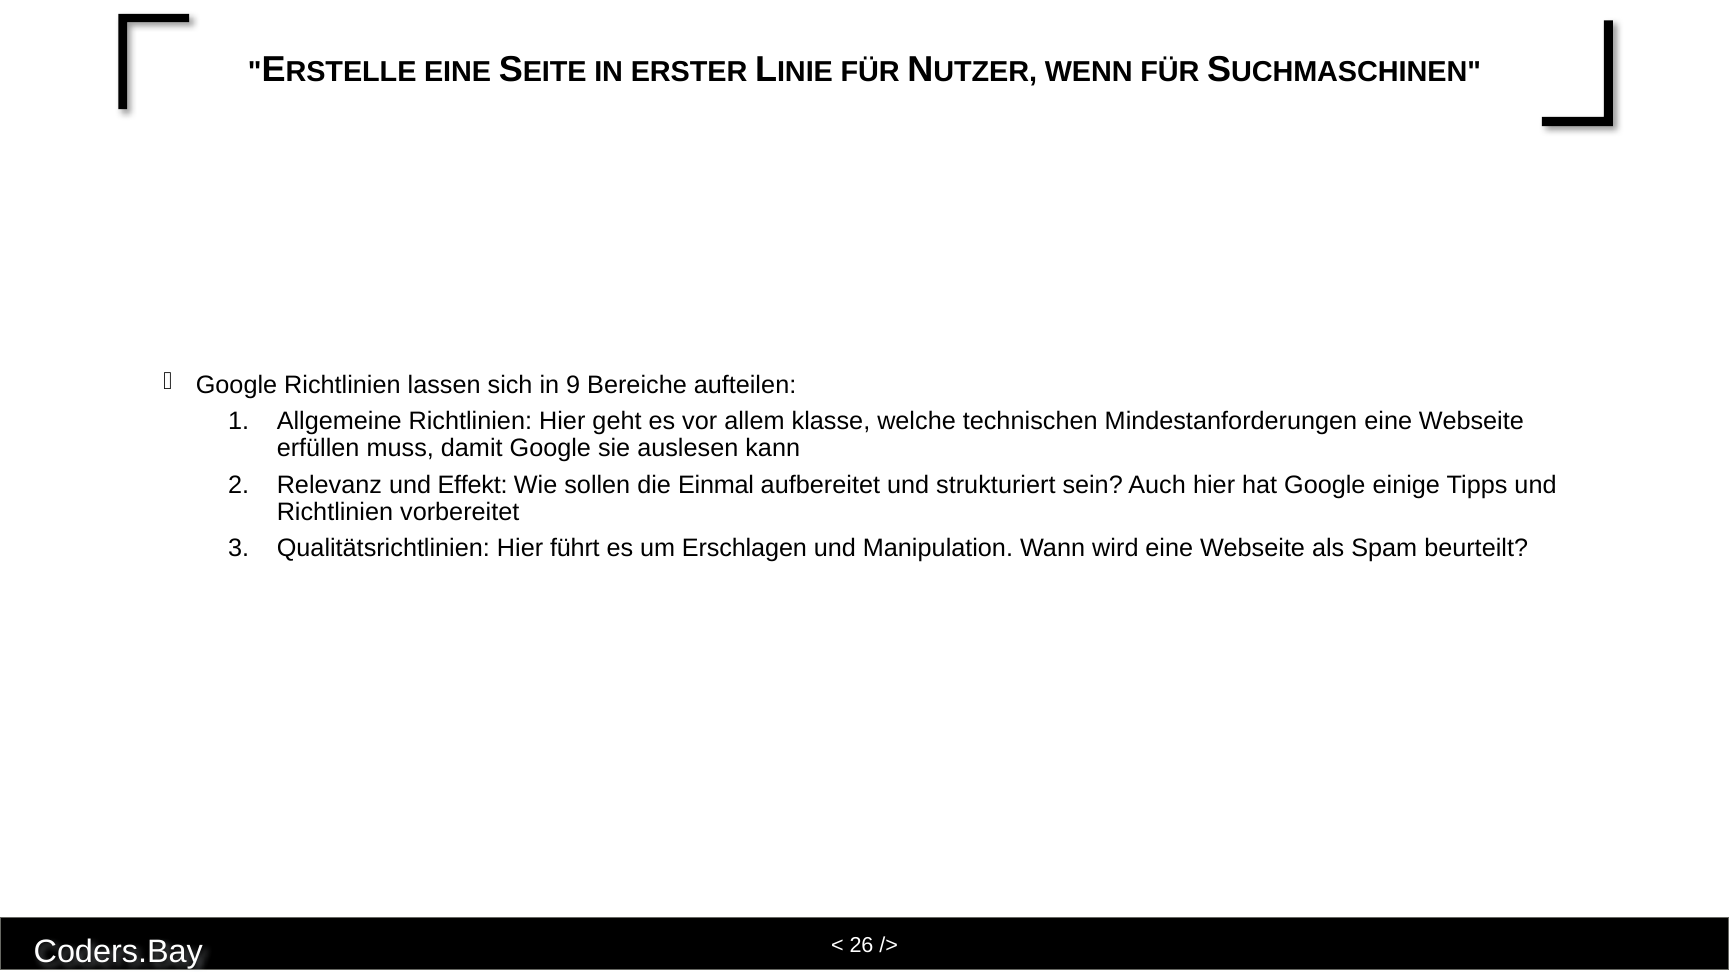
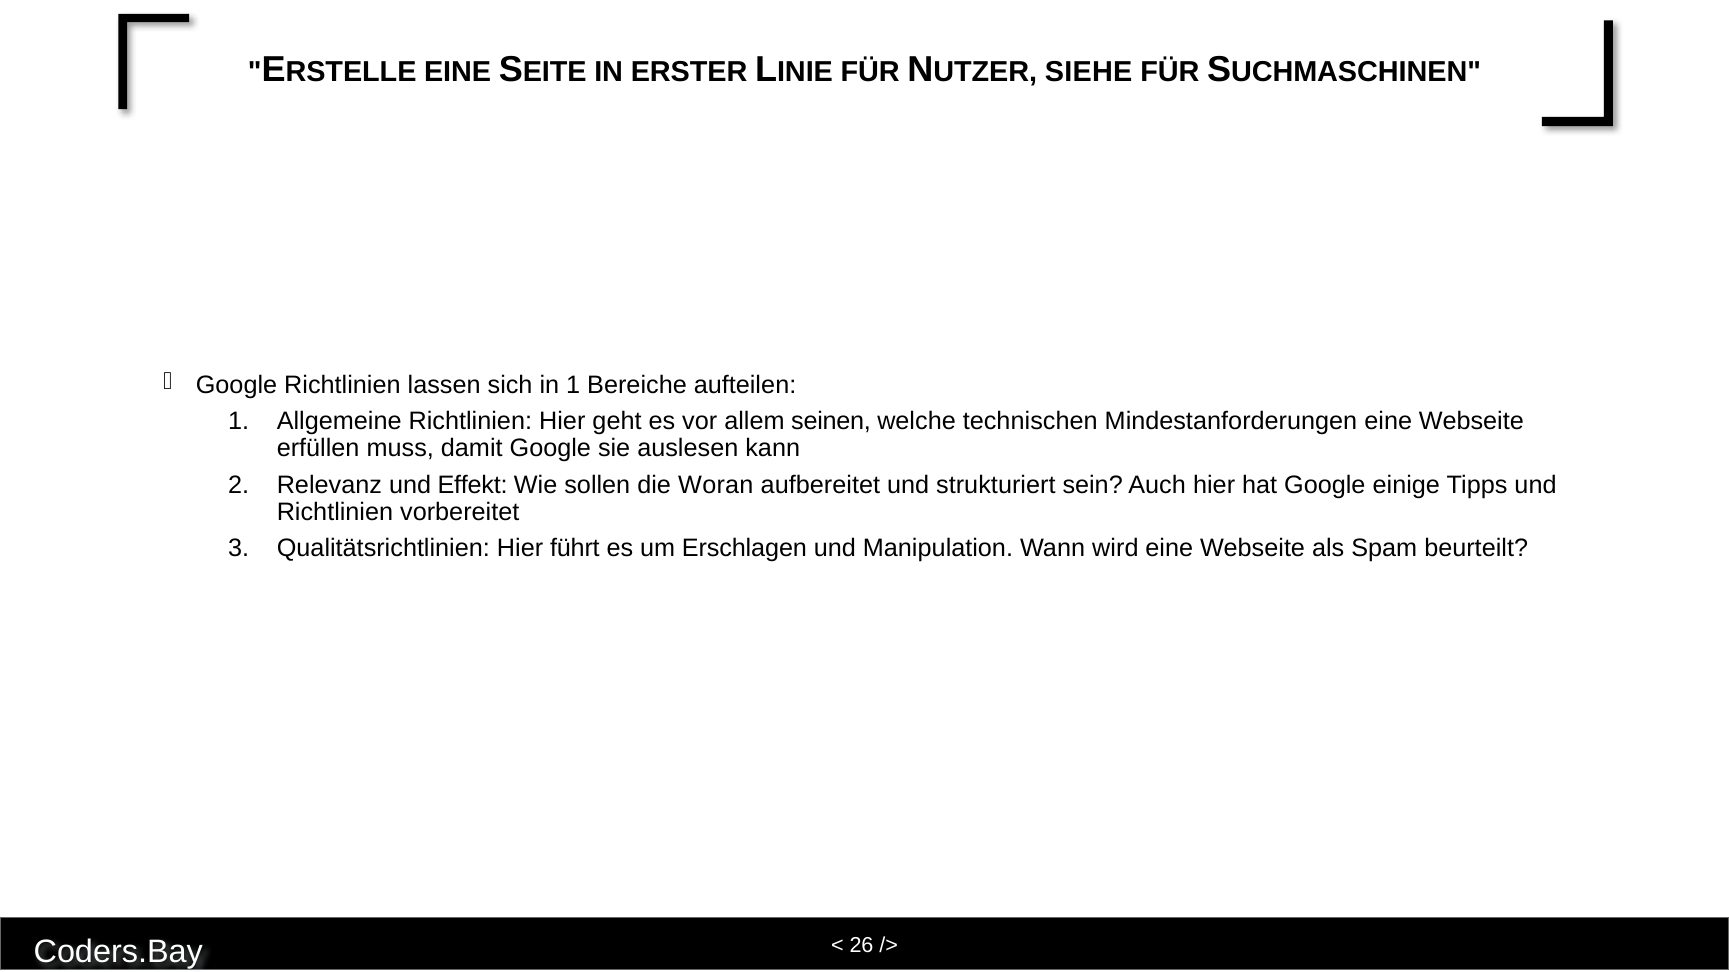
WENN: WENN -> SIEHE
in 9: 9 -> 1
klasse: klasse -> seinen
Einmal: Einmal -> Woran
